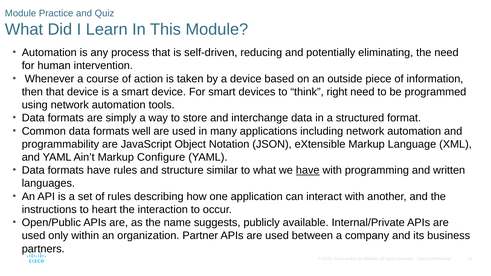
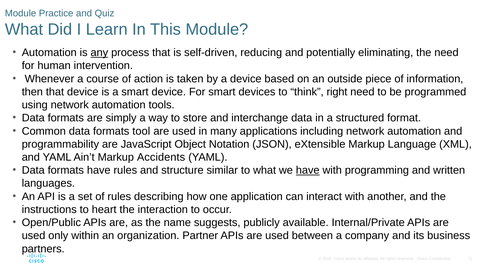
any underline: none -> present
well: well -> tool
Configure: Configure -> Accidents
